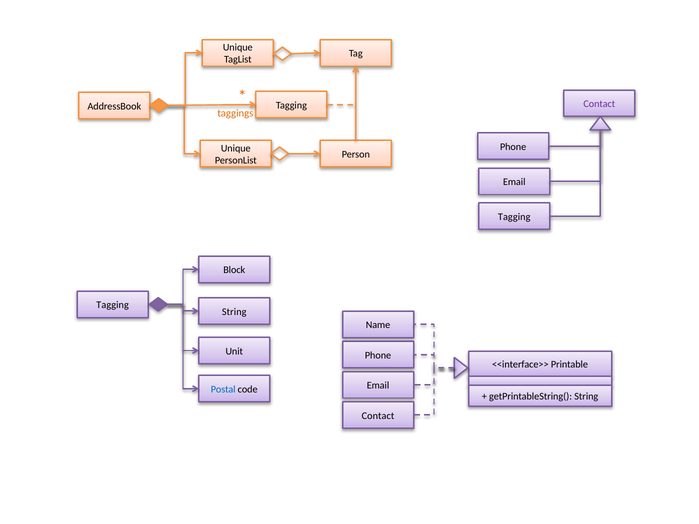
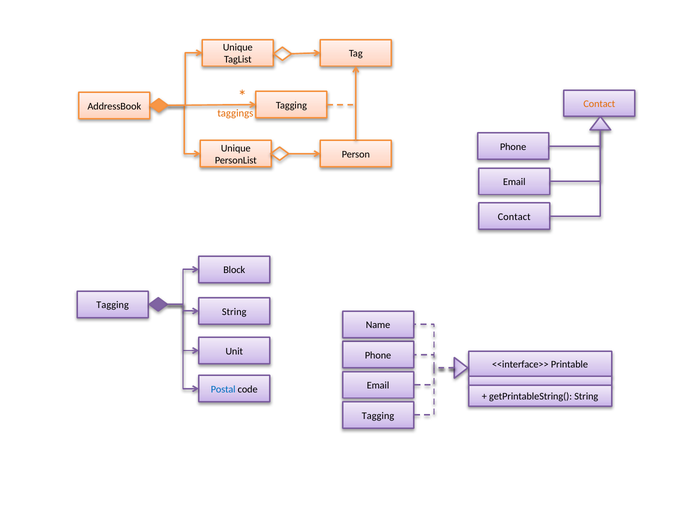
Contact at (599, 104) colour: purple -> orange
Tagging at (514, 217): Tagging -> Contact
Contact at (378, 416): Contact -> Tagging
